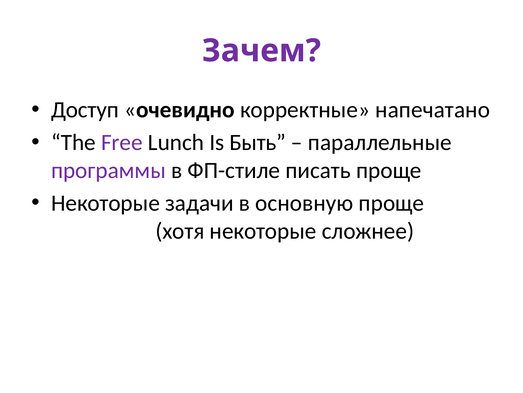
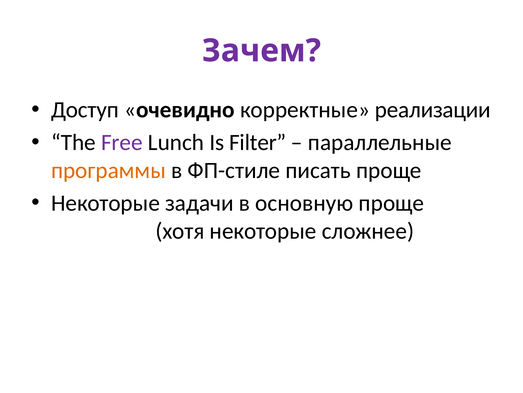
напечатано: напечатано -> реализации
Быть: Быть -> Filter
программы colour: purple -> orange
